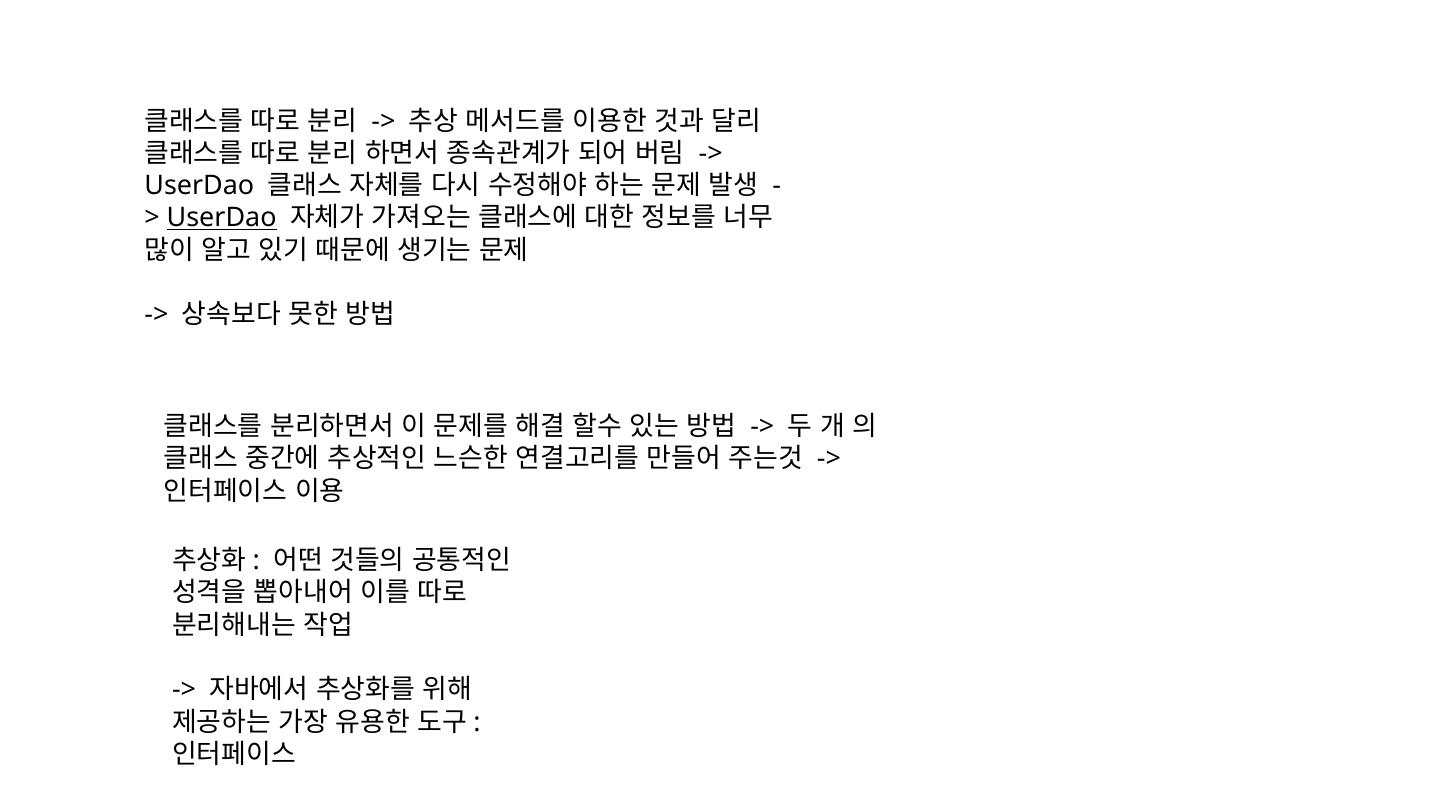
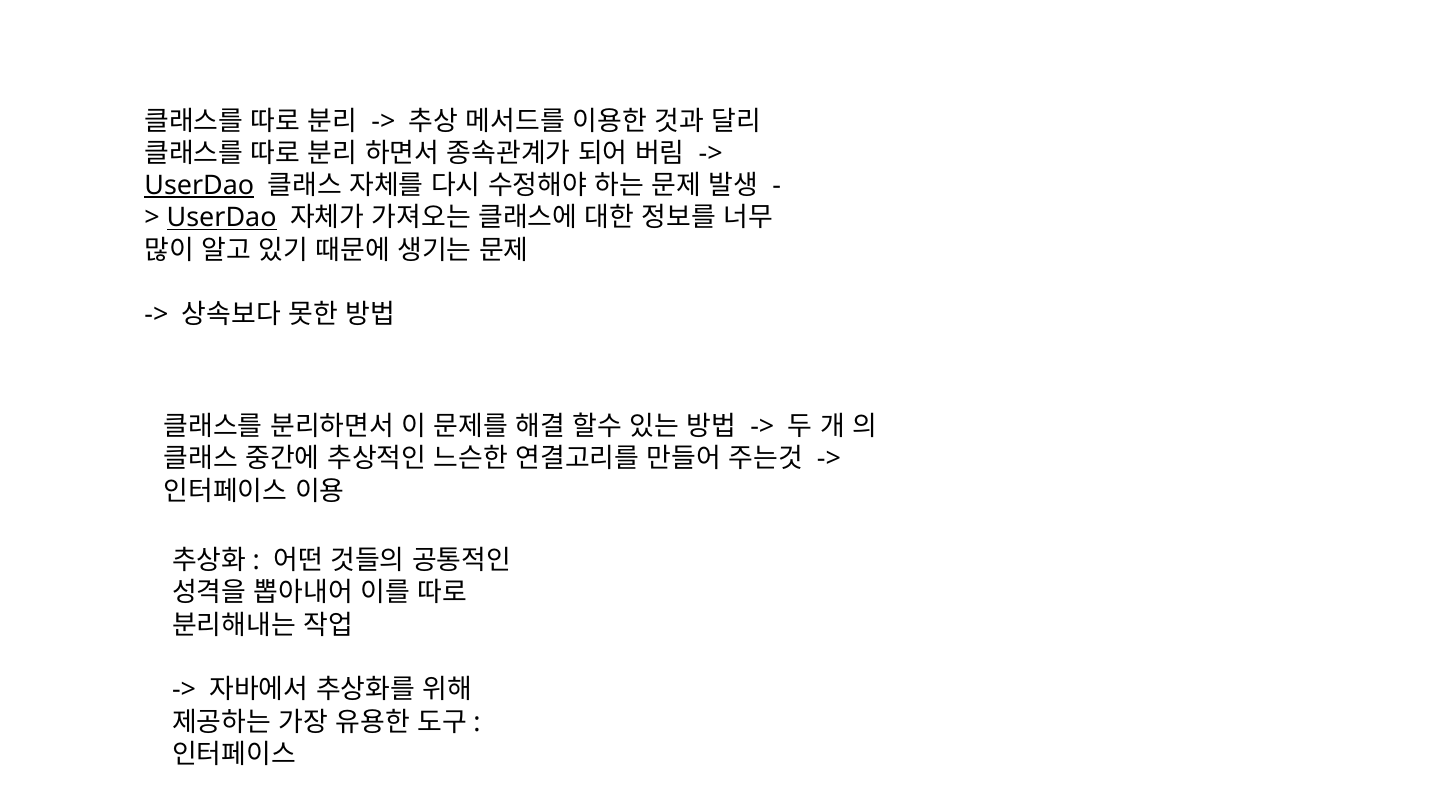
UserDao at (199, 186) underline: none -> present
